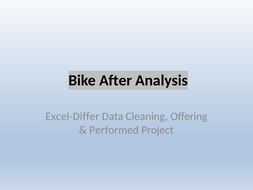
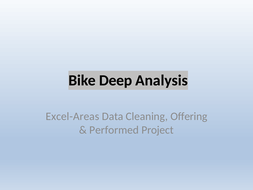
After: After -> Deep
Excel-Differ: Excel-Differ -> Excel-Areas
